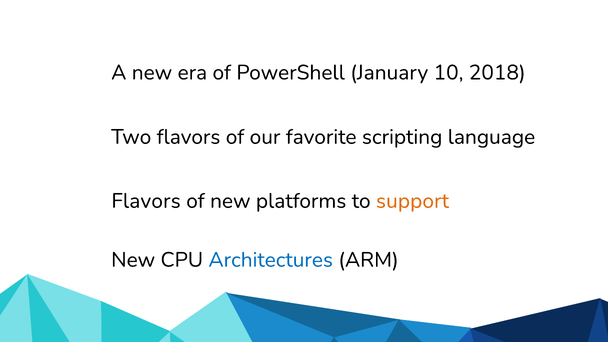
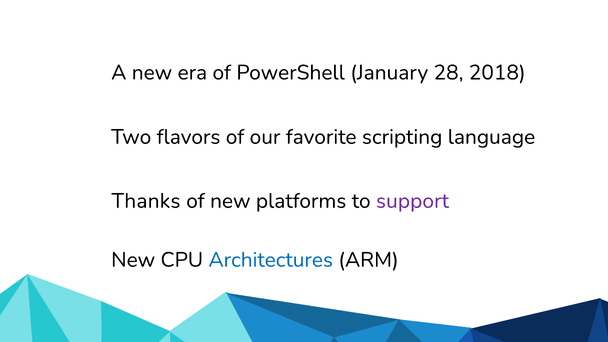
10: 10 -> 28
Flavors at (146, 201): Flavors -> Thanks
support colour: orange -> purple
